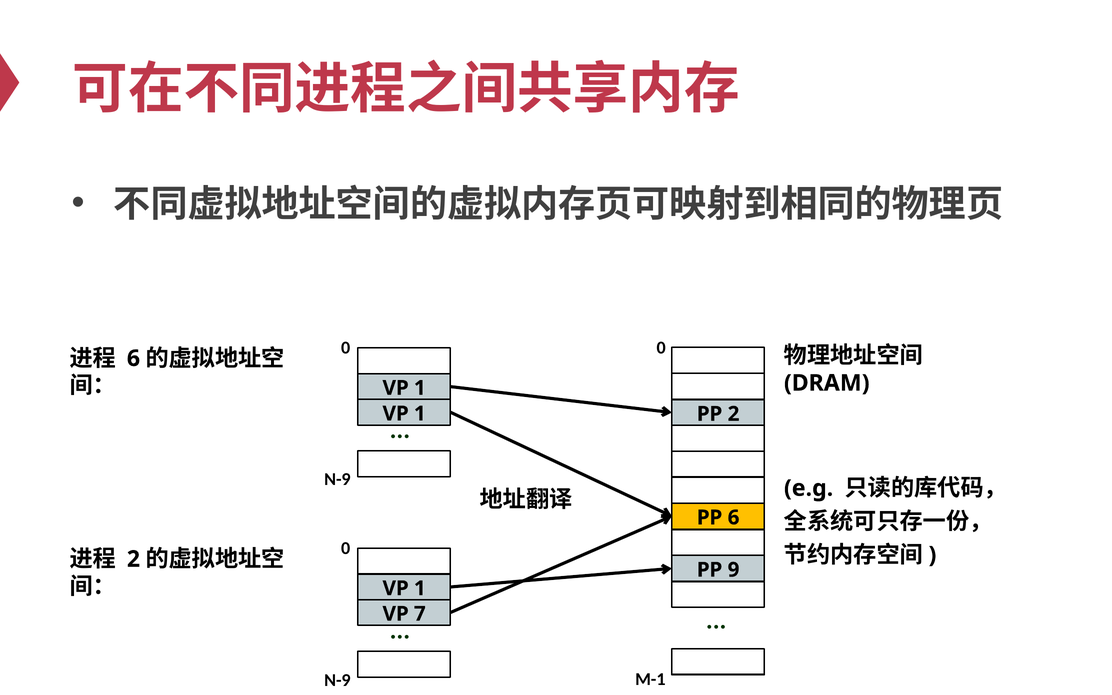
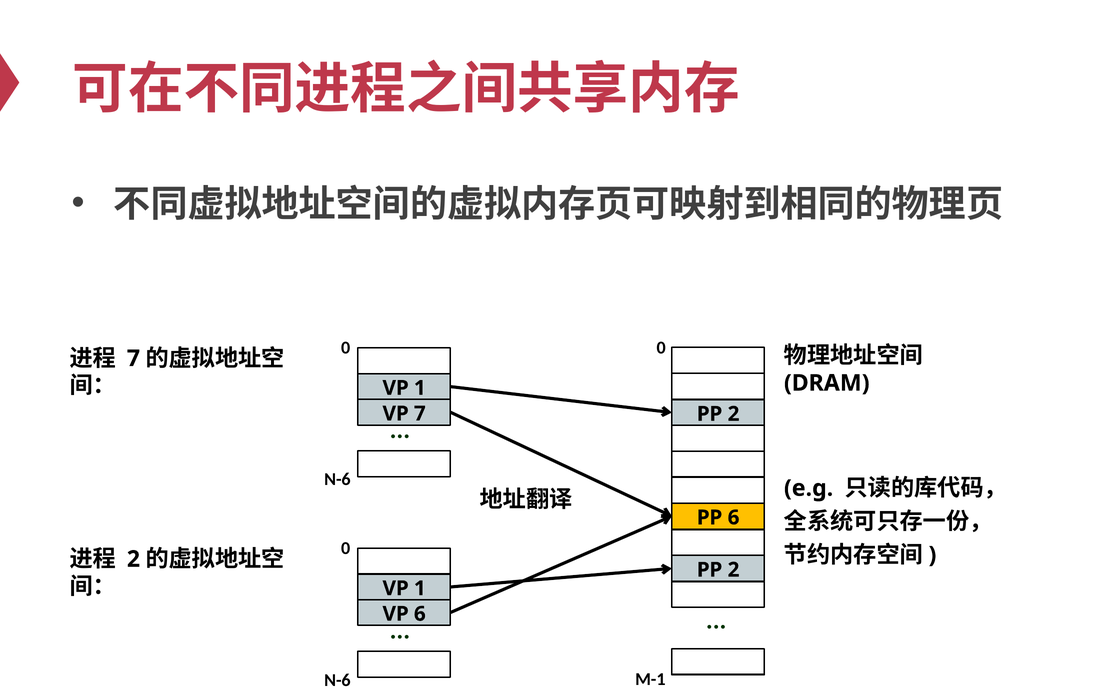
6 at (133, 358): 6 -> 7
1 at (420, 414): 1 -> 7
N-9 at (337, 479): N-9 -> N-6
9 at (734, 570): 9 -> 2
7 at (420, 614): 7 -> 6
N-9 at (337, 680): N-9 -> N-6
